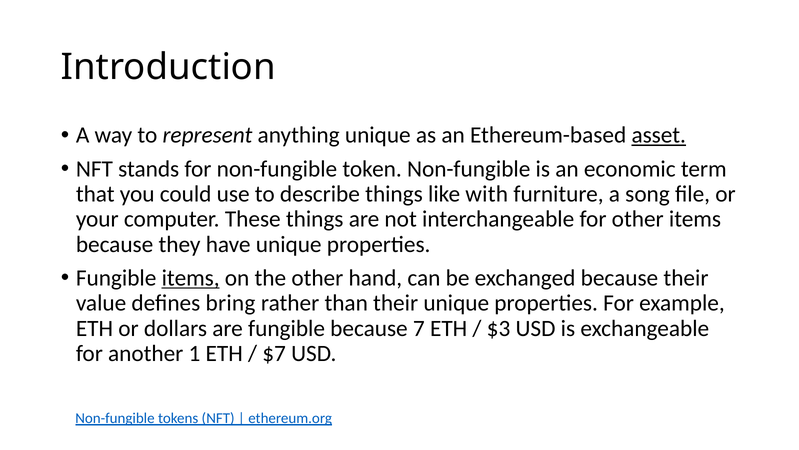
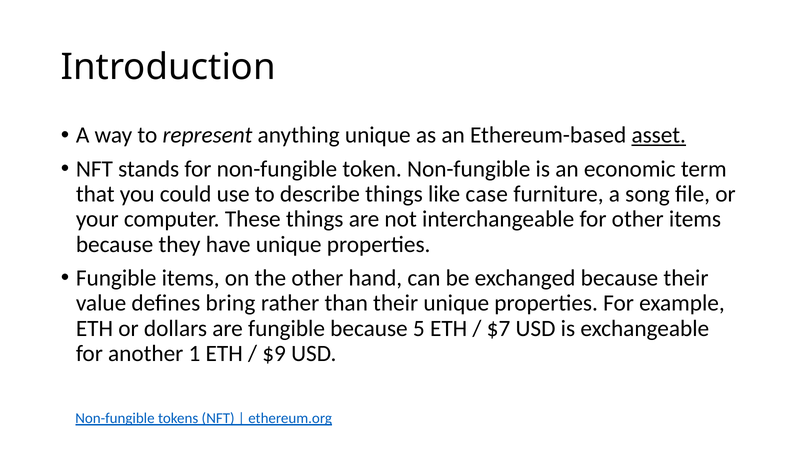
with: with -> case
items at (191, 278) underline: present -> none
7: 7 -> 5
$3: $3 -> $7
$7: $7 -> $9
